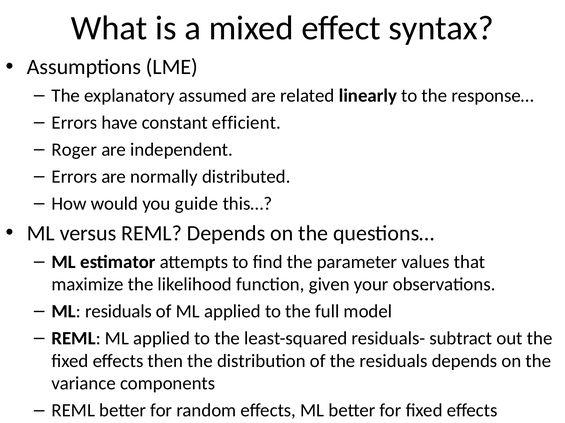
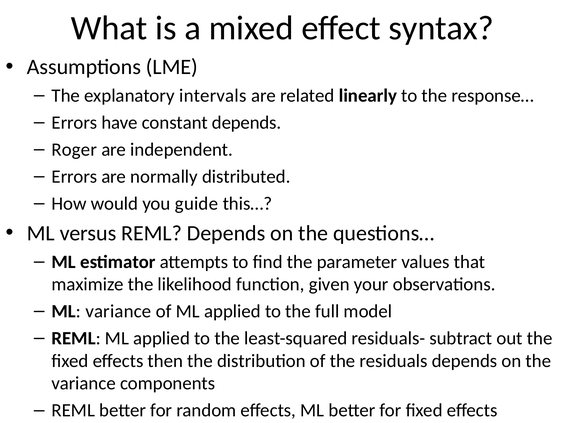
assumed: assumed -> intervals
constant efficient: efficient -> depends
ML residuals: residuals -> variance
